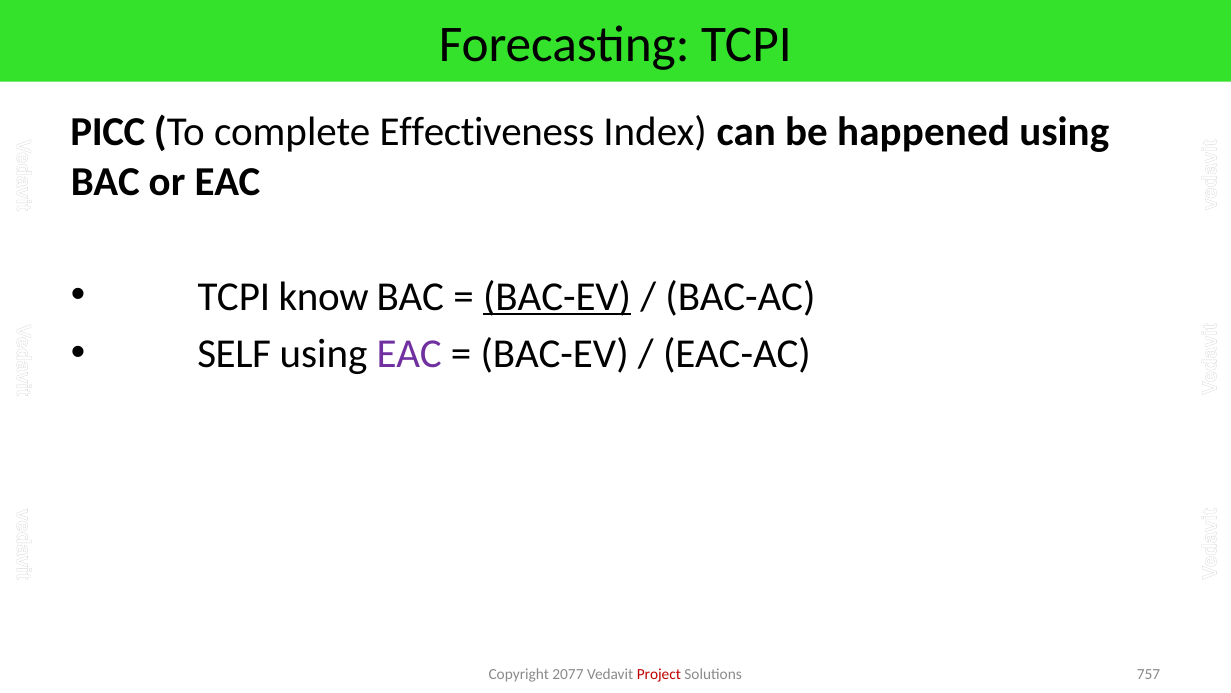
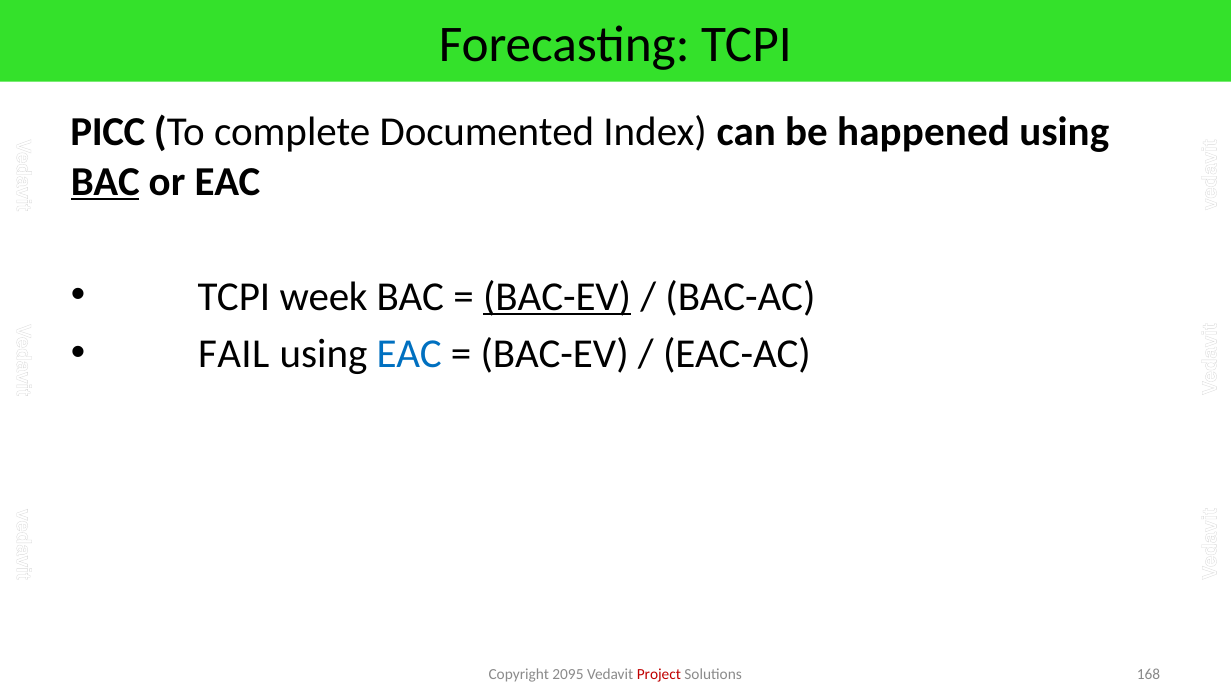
Effectiveness: Effectiveness -> Documented
BAC at (105, 181) underline: none -> present
know: know -> week
SELF: SELF -> FAIL
EAC at (409, 354) colour: purple -> blue
2077: 2077 -> 2095
757: 757 -> 168
